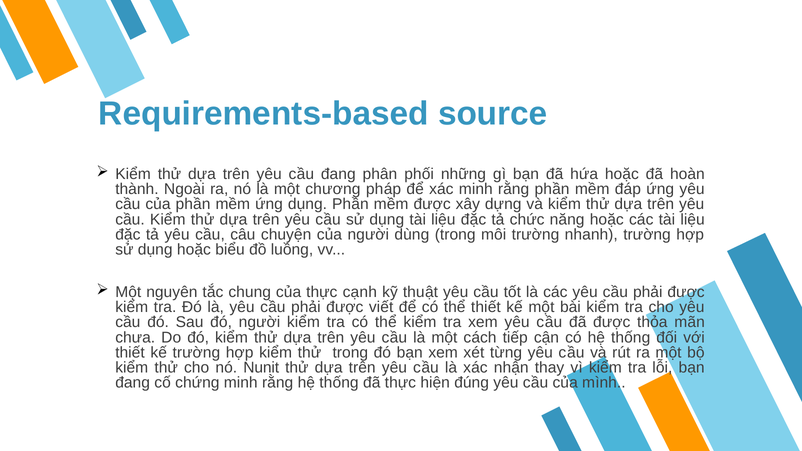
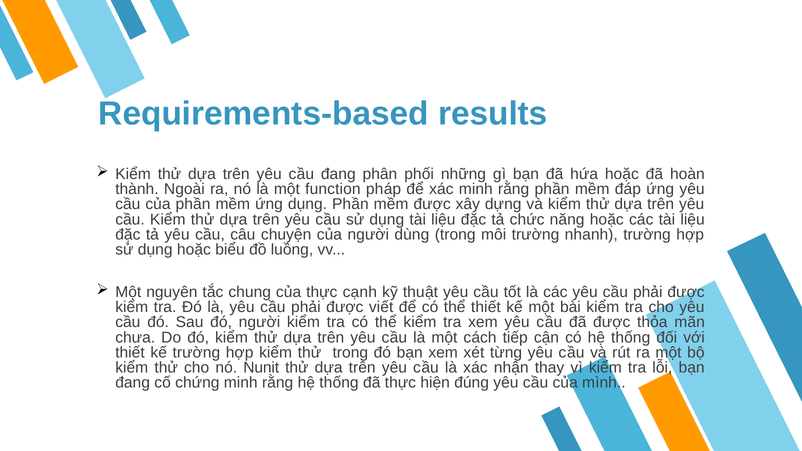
source: source -> results
chương: chương -> function
